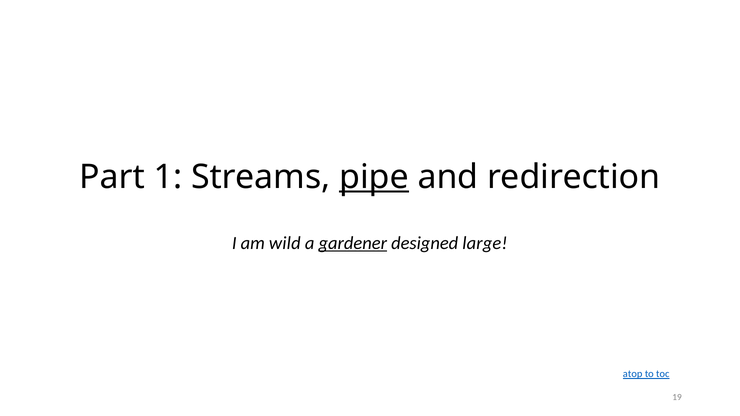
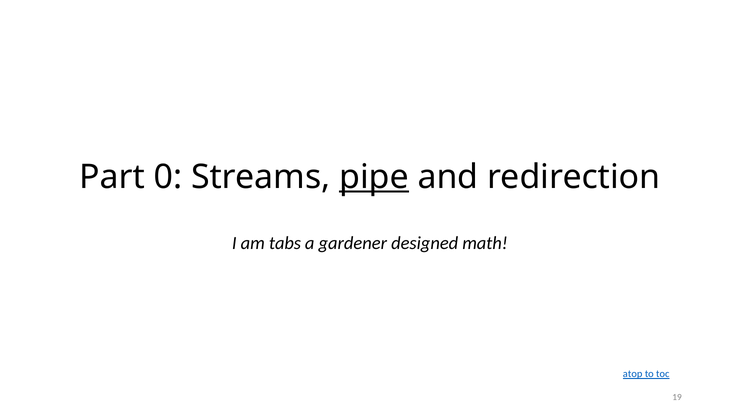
1: 1 -> 0
wild: wild -> tabs
gardener underline: present -> none
large: large -> math
